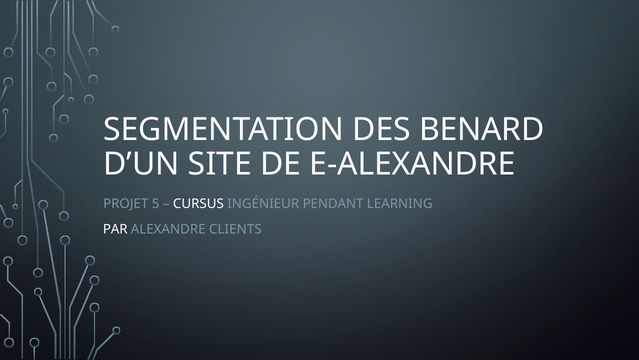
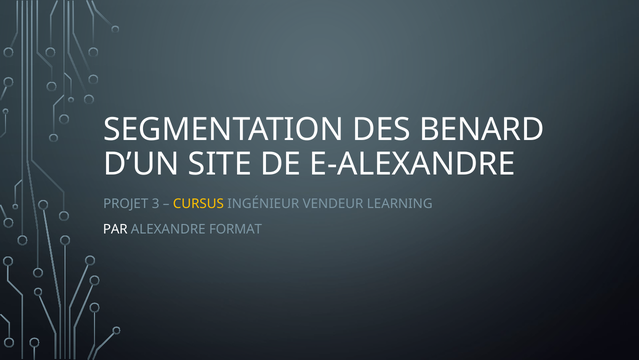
5: 5 -> 3
CURSUS colour: white -> yellow
PENDANT: PENDANT -> VENDEUR
CLIENTS: CLIENTS -> FORMAT
